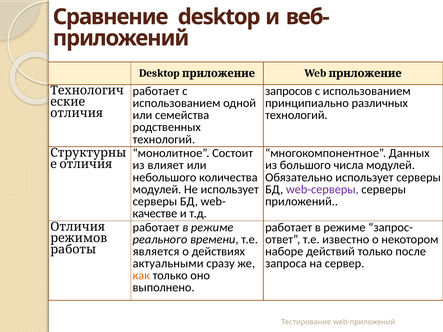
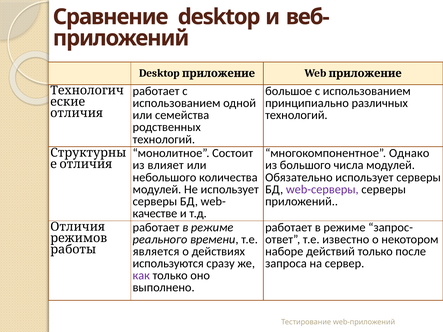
запросов: запросов -> большое
Данных: Данных -> Однако
актуальными: актуальными -> используются
как colour: orange -> purple
